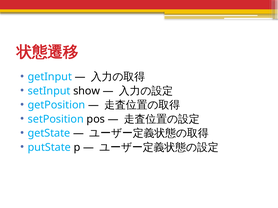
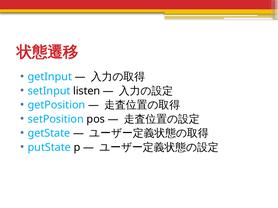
show: show -> listen
